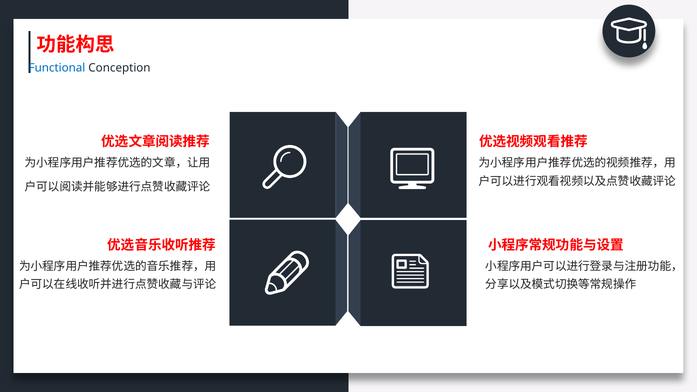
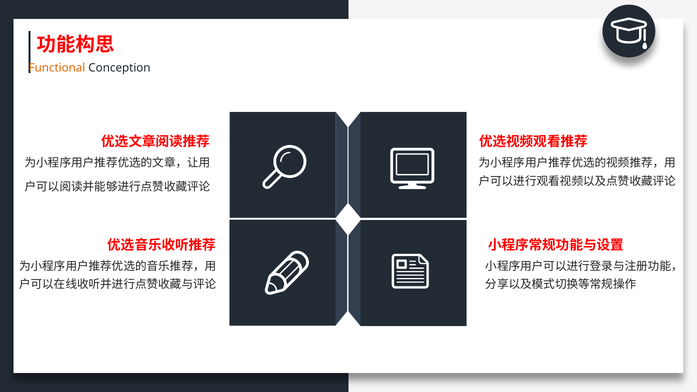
Functional colour: blue -> orange
